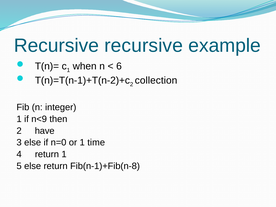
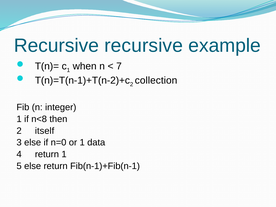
6: 6 -> 7
n<9: n<9 -> n<8
have: have -> itself
time: time -> data
Fib(n-1)+Fib(n-8: Fib(n-1)+Fib(n-8 -> Fib(n-1)+Fib(n-1
